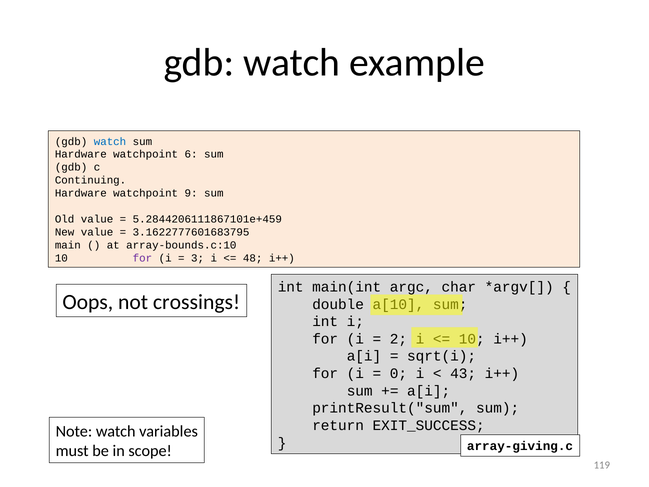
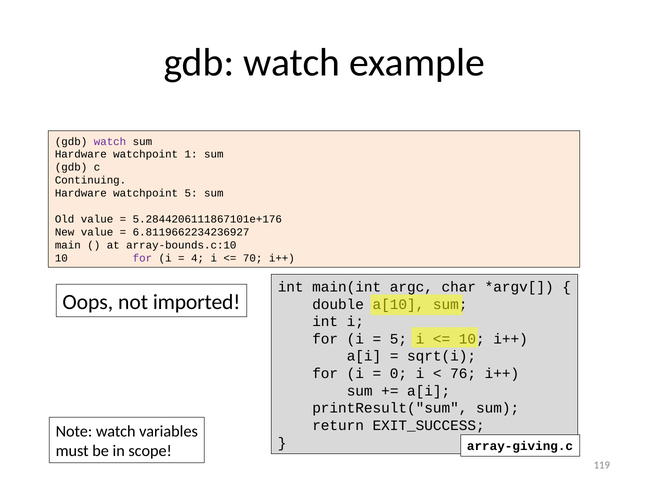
watch at (110, 141) colour: blue -> purple
6: 6 -> 1
watchpoint 9: 9 -> 5
5.2844206111867101e+459: 5.2844206111867101e+459 -> 5.2844206111867101e+176
3.1622777601683795: 3.1622777601683795 -> 6.8119662234236927
3: 3 -> 4
48: 48 -> 70
crossings: crossings -> imported
2 at (398, 339): 2 -> 5
43: 43 -> 76
